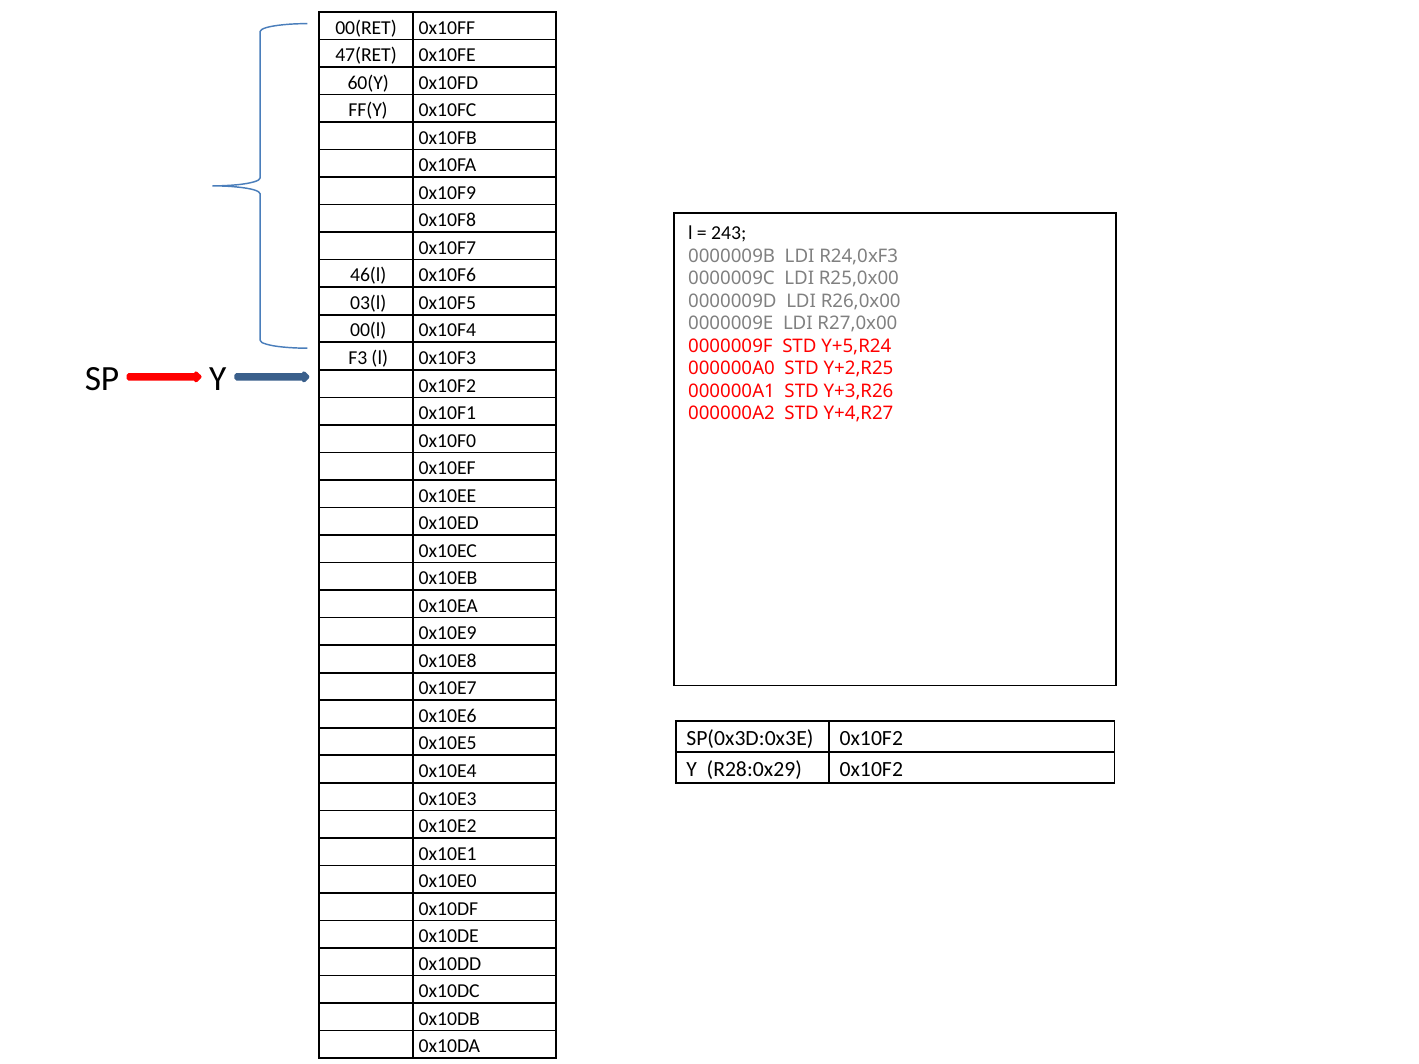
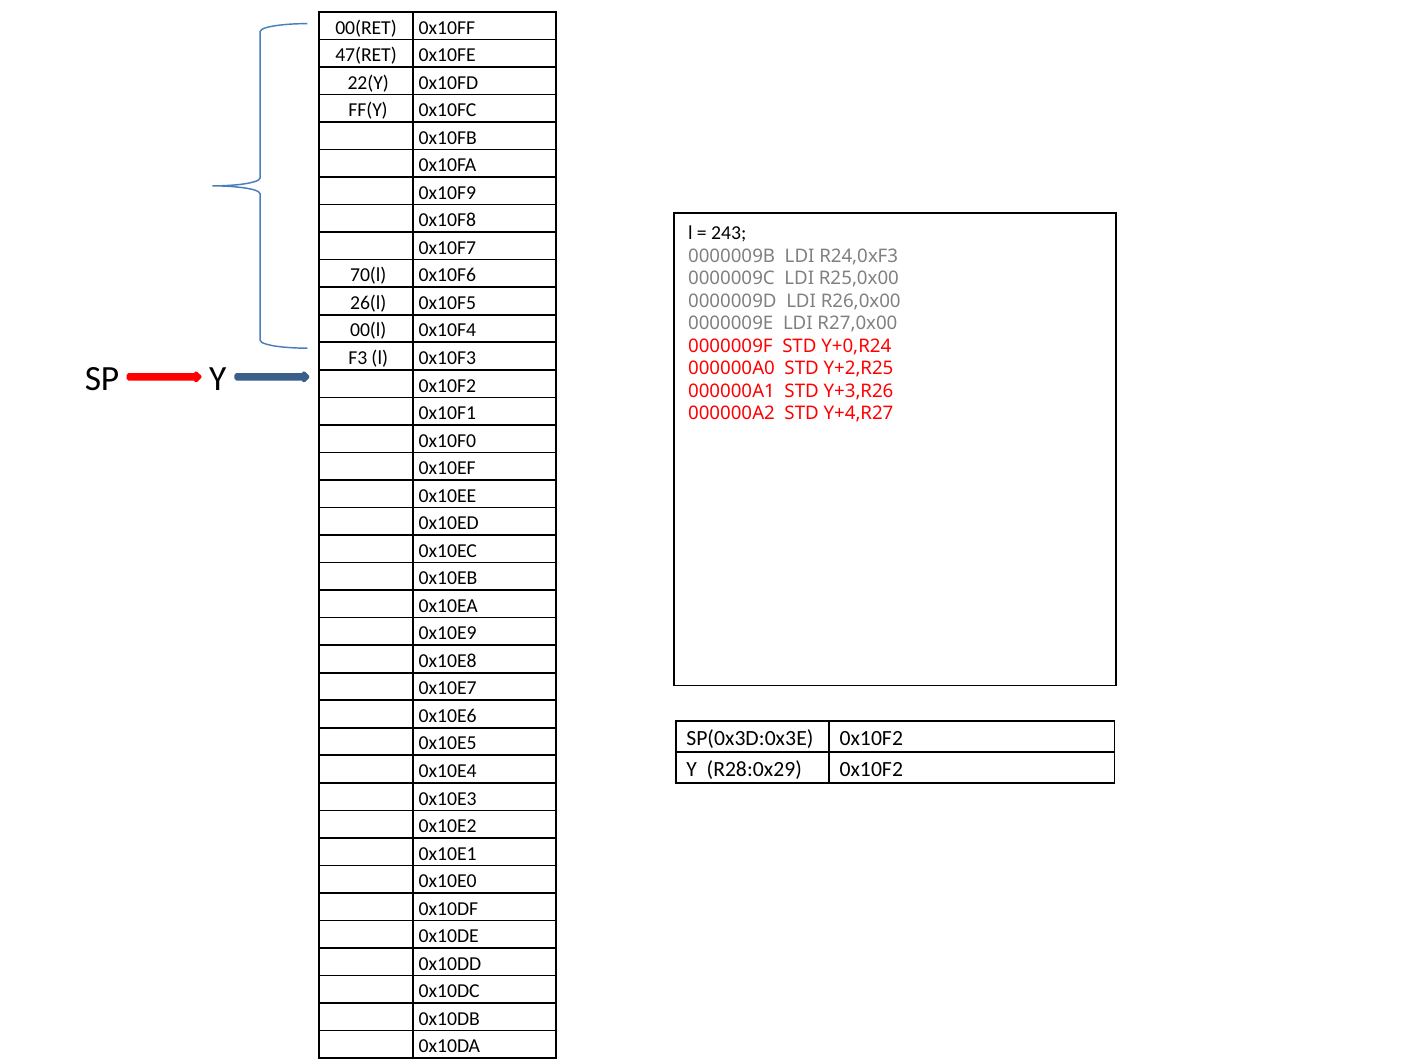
60(Y: 60(Y -> 22(Y
46(l: 46(l -> 70(l
03(l: 03(l -> 26(l
Y+5,R24: Y+5,R24 -> Y+0,R24
